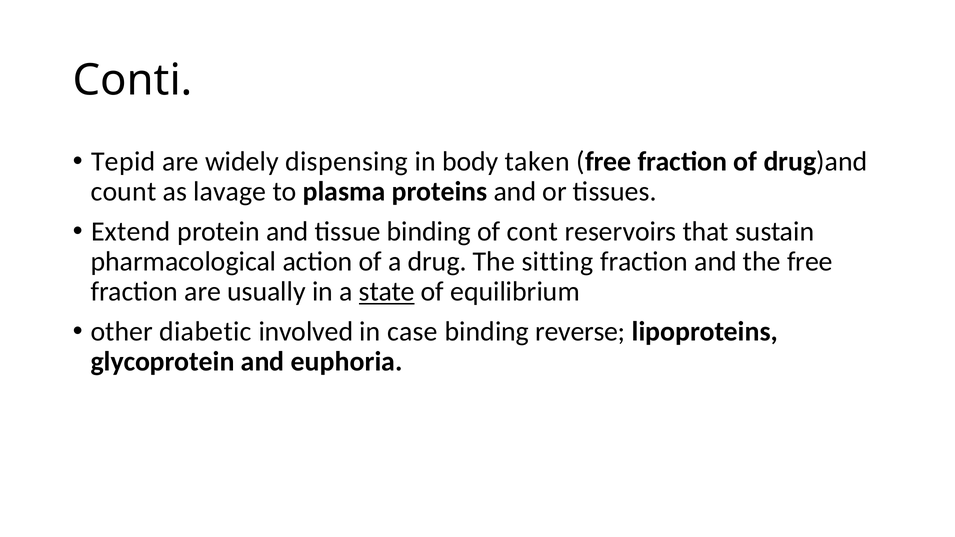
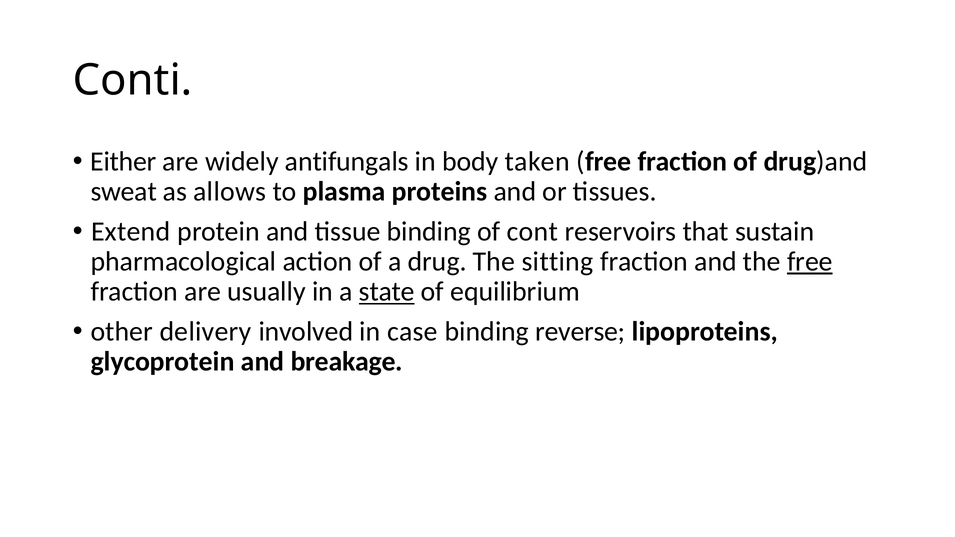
Tepid: Tepid -> Either
dispensing: dispensing -> antifungals
count: count -> sweat
lavage: lavage -> allows
free at (810, 262) underline: none -> present
diabetic: diabetic -> delivery
euphoria: euphoria -> breakage
